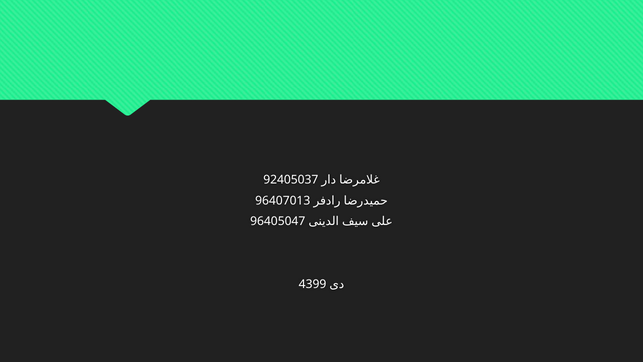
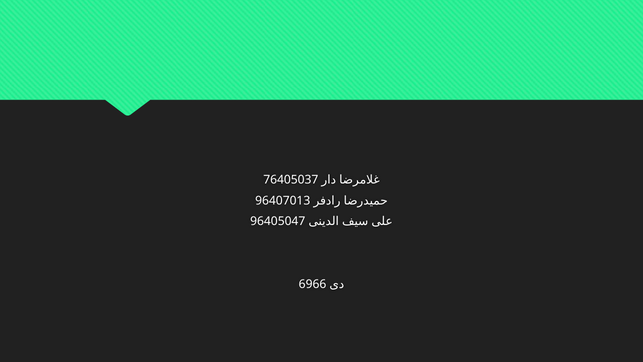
92405037: 92405037 -> 76405037
4399: 4399 -> 6966
